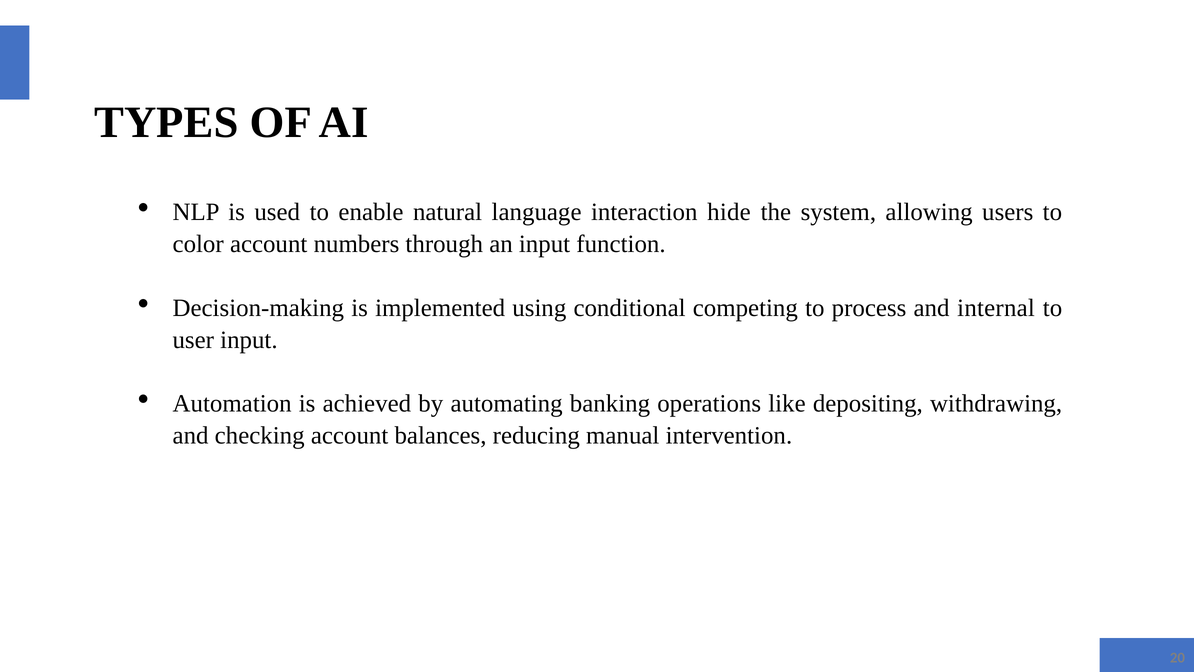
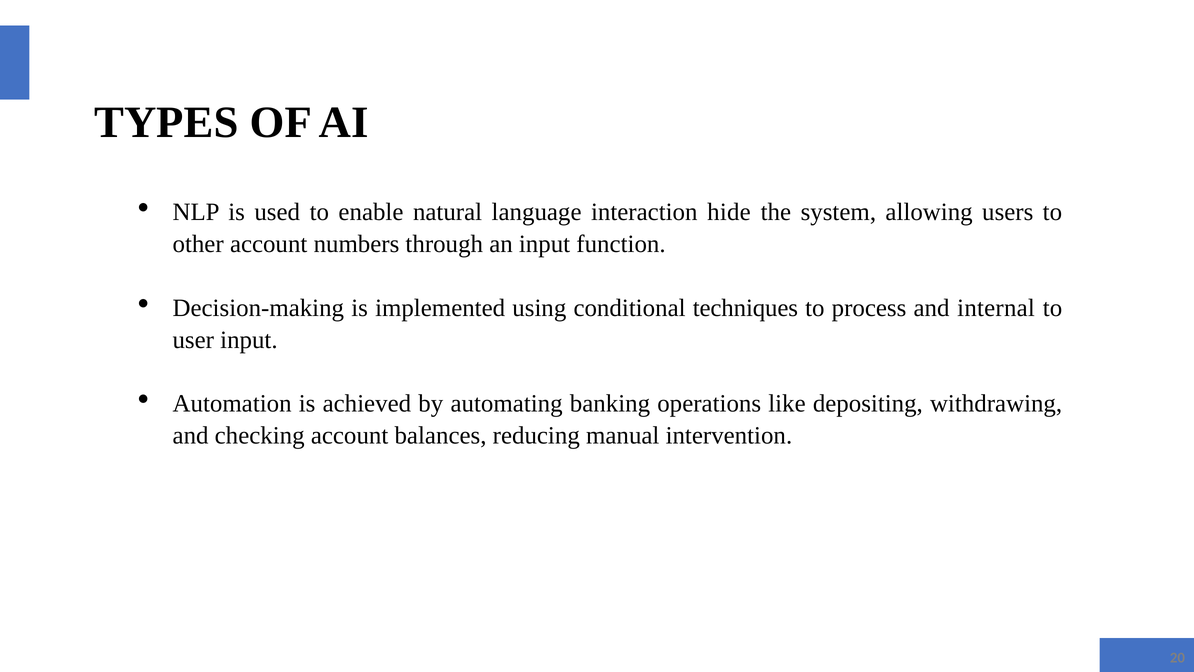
color: color -> other
competing: competing -> techniques
